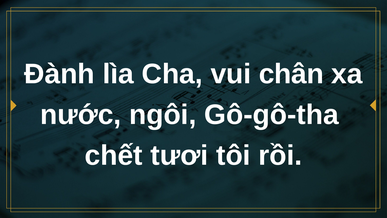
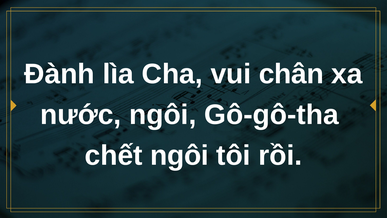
chết tươi: tươi -> ngôi
